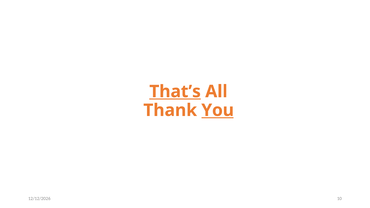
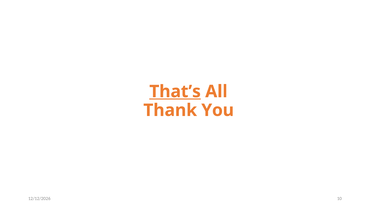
You underline: present -> none
